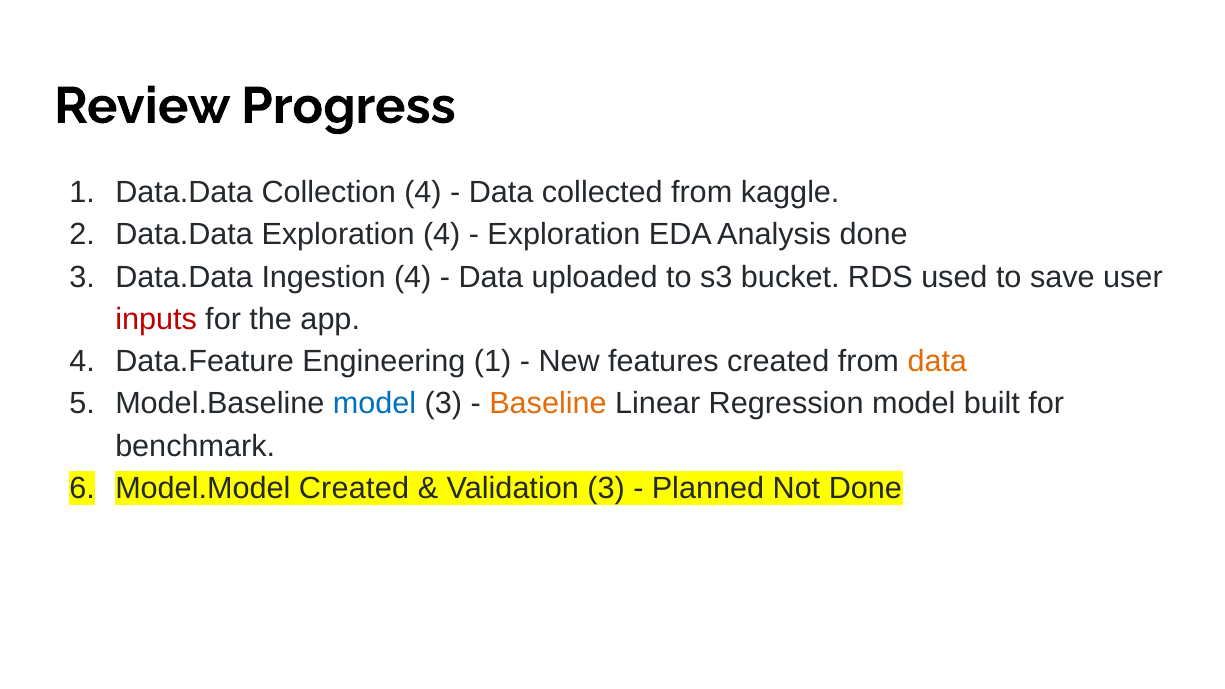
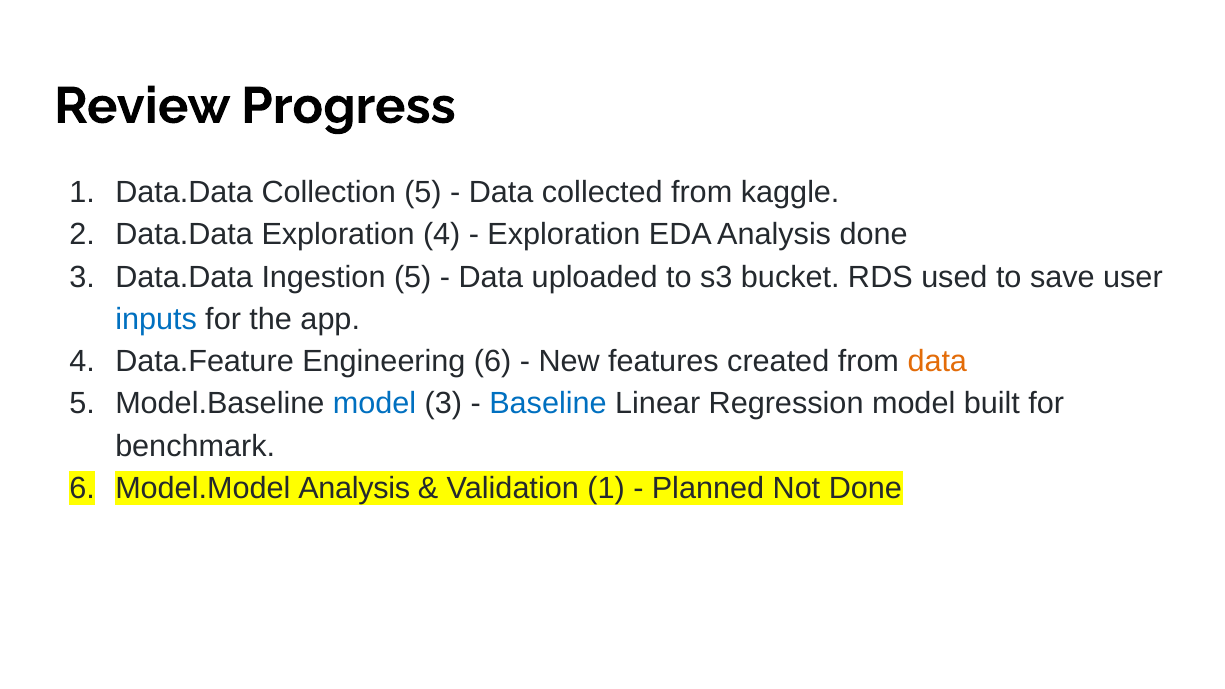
Collection 4: 4 -> 5
Ingestion 4: 4 -> 5
inputs colour: red -> blue
Engineering 1: 1 -> 6
Baseline colour: orange -> blue
Model.Model Created: Created -> Analysis
Validation 3: 3 -> 1
